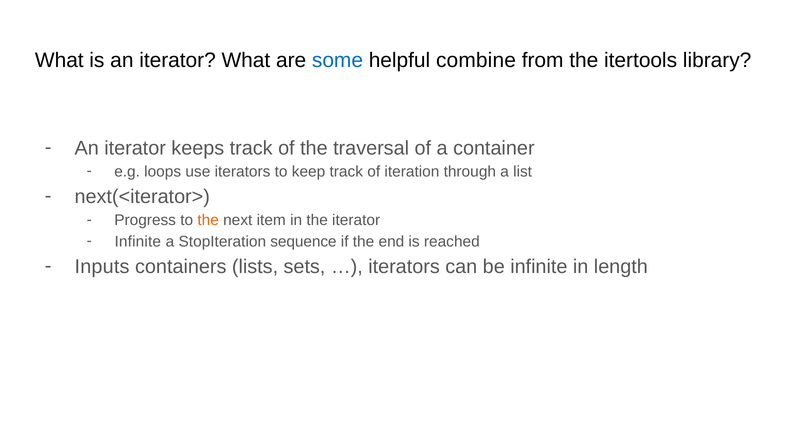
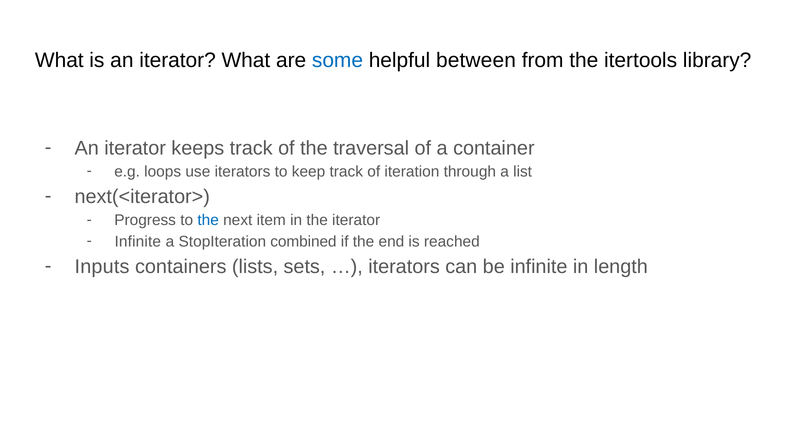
combine: combine -> between
the at (208, 220) colour: orange -> blue
sequence: sequence -> combined
